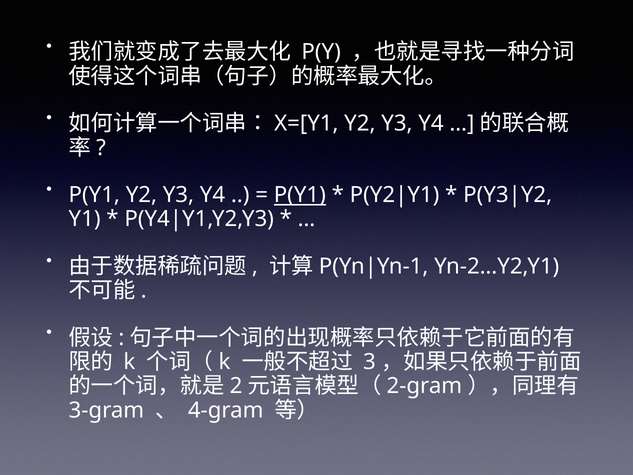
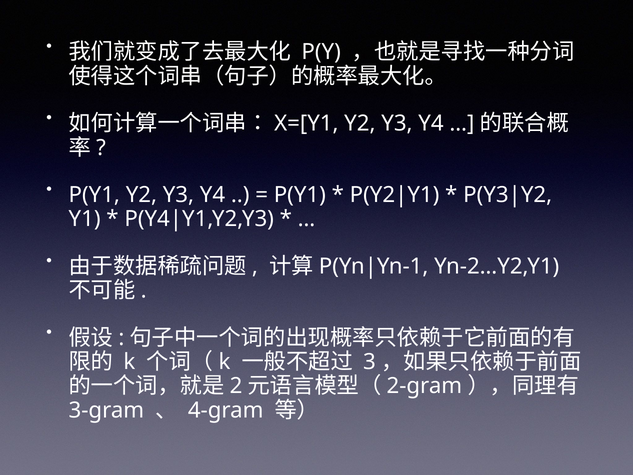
P(Y1 at (300, 195) underline: present -> none
